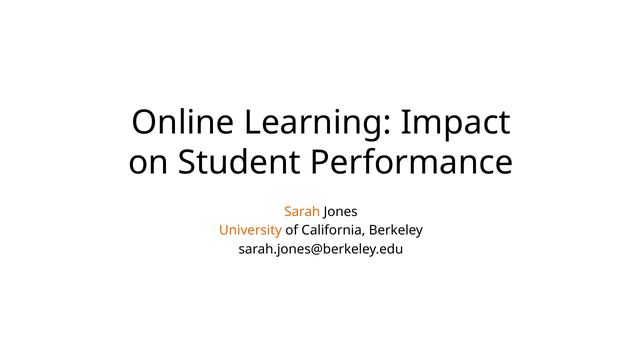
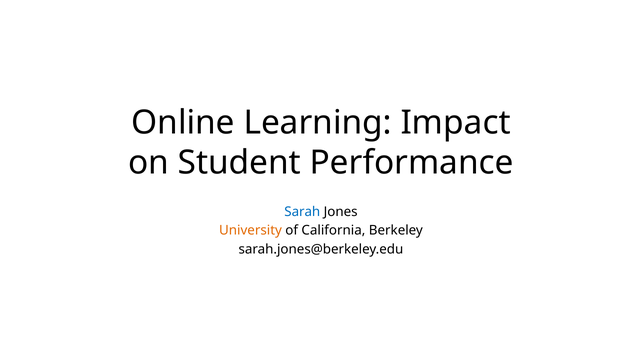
Sarah colour: orange -> blue
